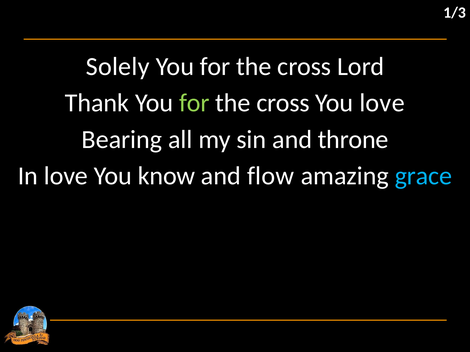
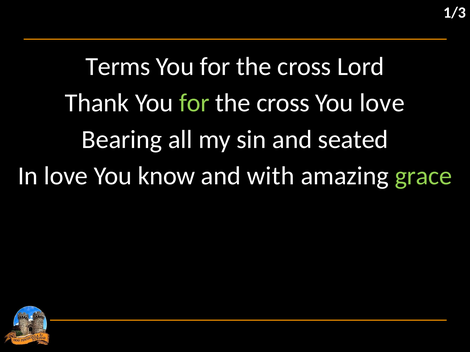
Solely: Solely -> Terms
throne: throne -> seated
flow: flow -> with
grace colour: light blue -> light green
